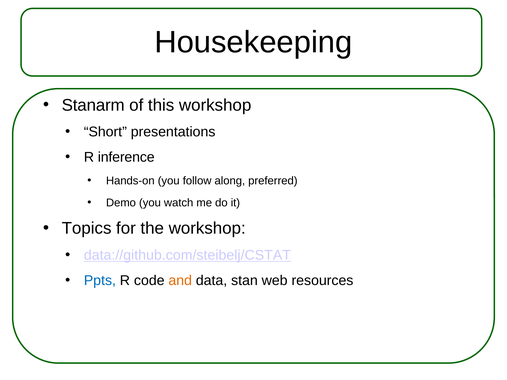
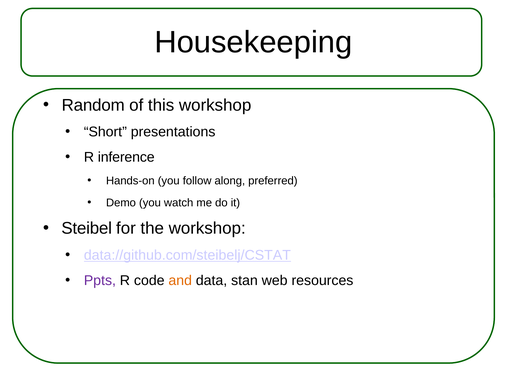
Stanarm: Stanarm -> Random
Topics: Topics -> Steibel
Ppts colour: blue -> purple
